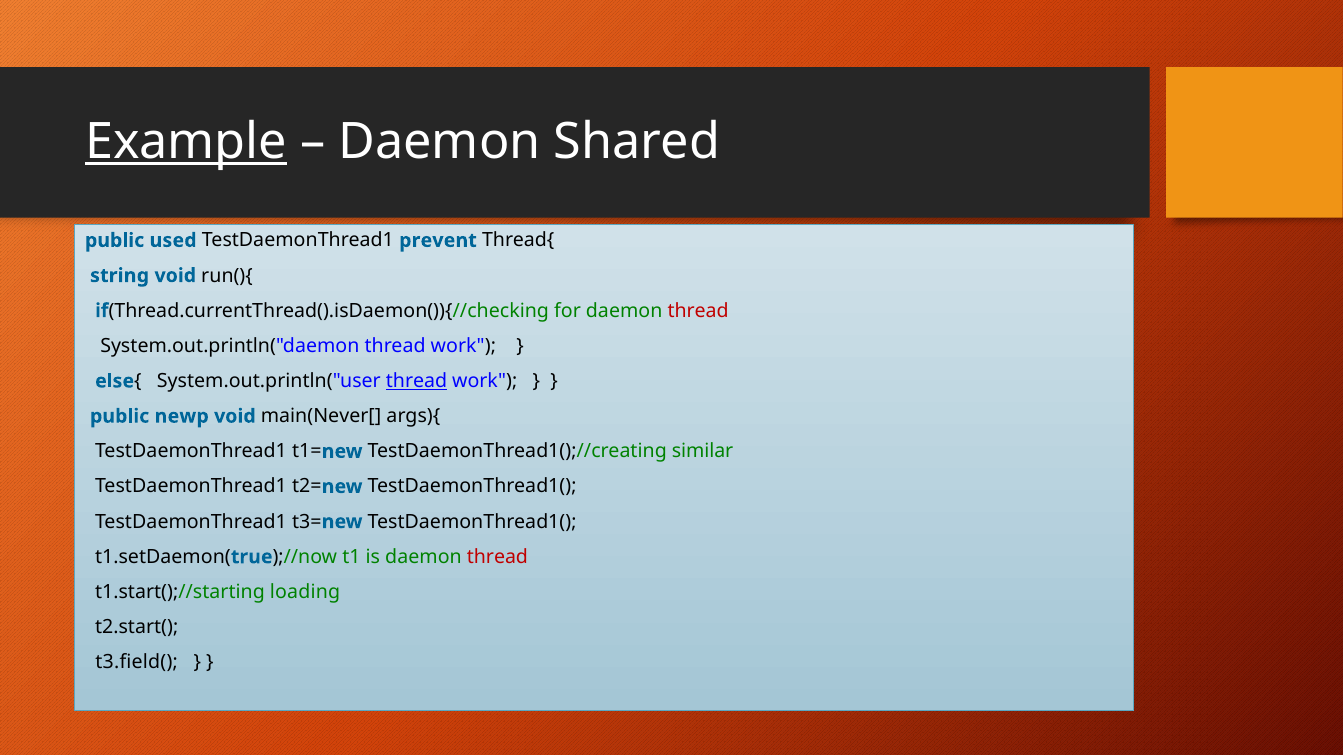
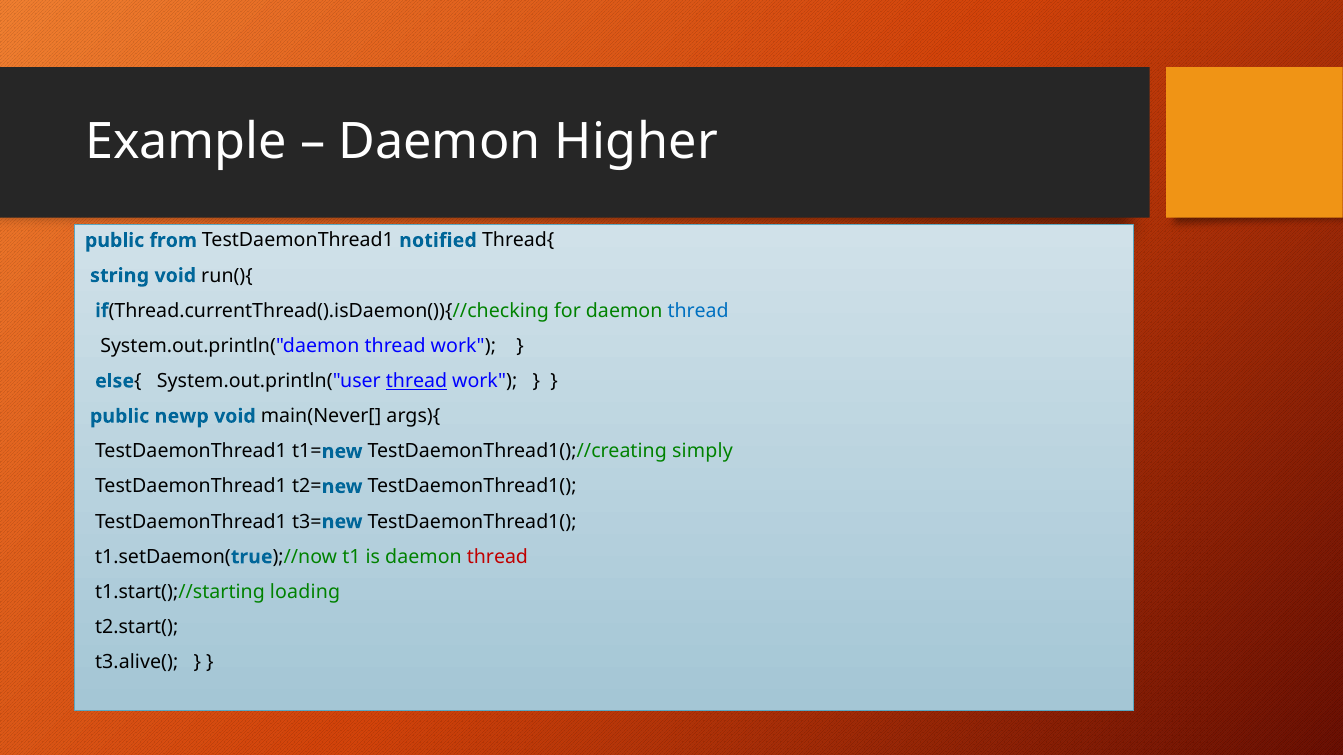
Example underline: present -> none
Shared: Shared -> Higher
used: used -> from
prevent: prevent -> notified
thread at (698, 311) colour: red -> blue
similar: similar -> simply
t3.field(: t3.field( -> t3.alive(
